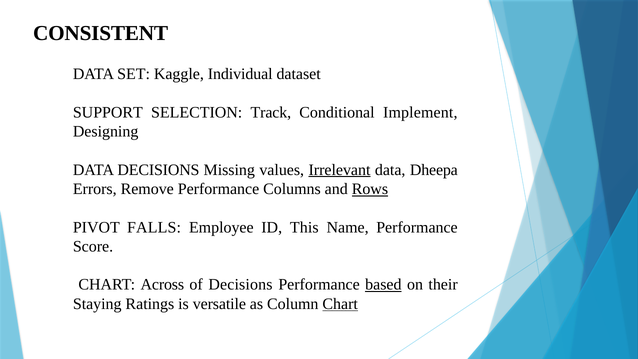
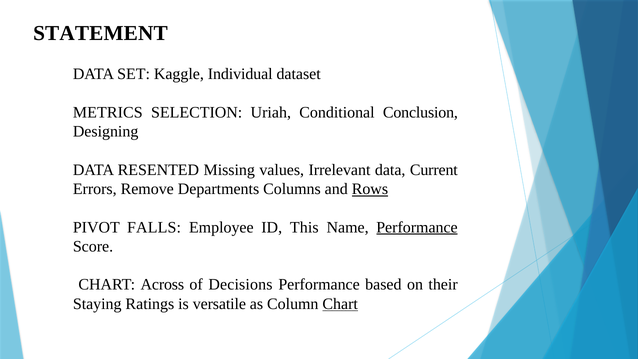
CONSISTENT: CONSISTENT -> STATEMENT
SUPPORT: SUPPORT -> METRICS
Track: Track -> Uriah
Implement: Implement -> Conclusion
DATA DECISIONS: DECISIONS -> RESENTED
Irrelevant underline: present -> none
Dheepa: Dheepa -> Current
Remove Performance: Performance -> Departments
Performance at (417, 227) underline: none -> present
based underline: present -> none
